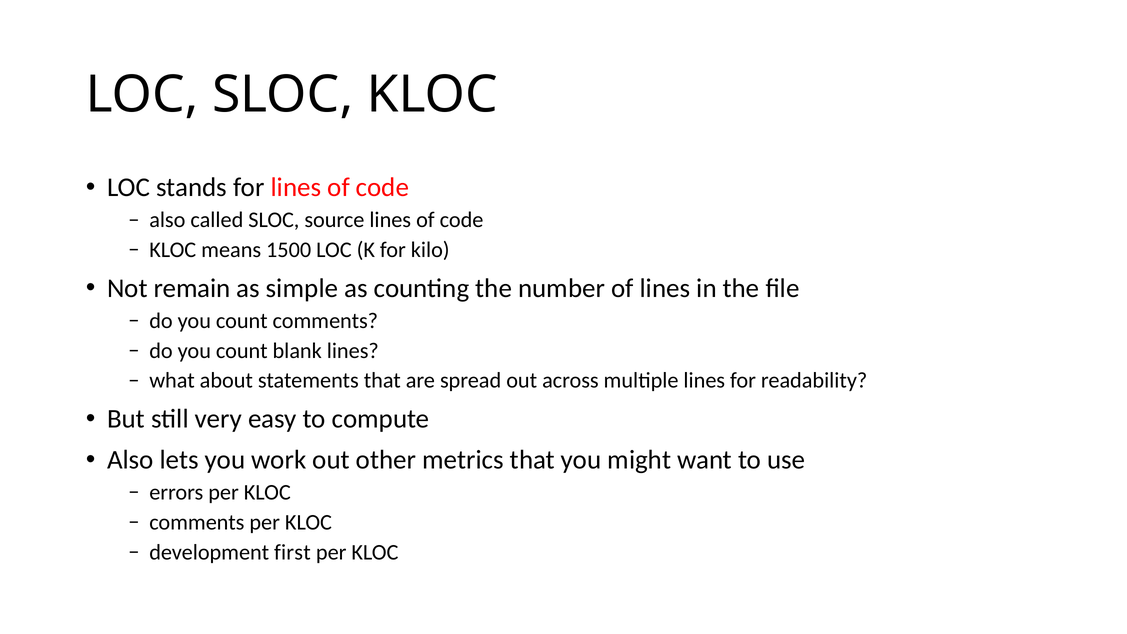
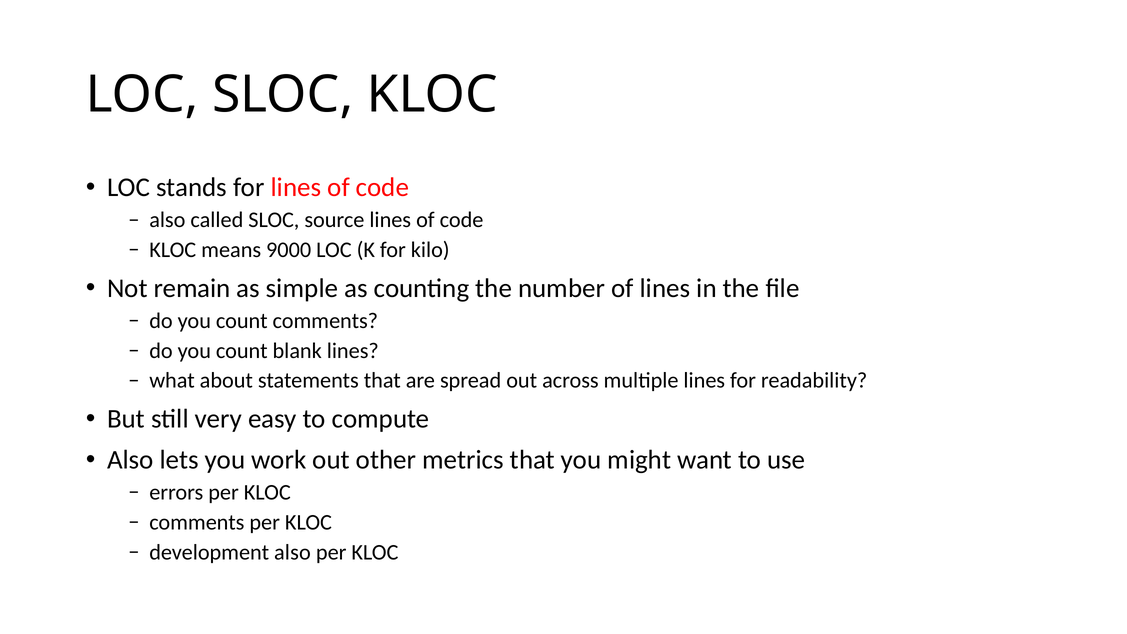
1500: 1500 -> 9000
development first: first -> also
